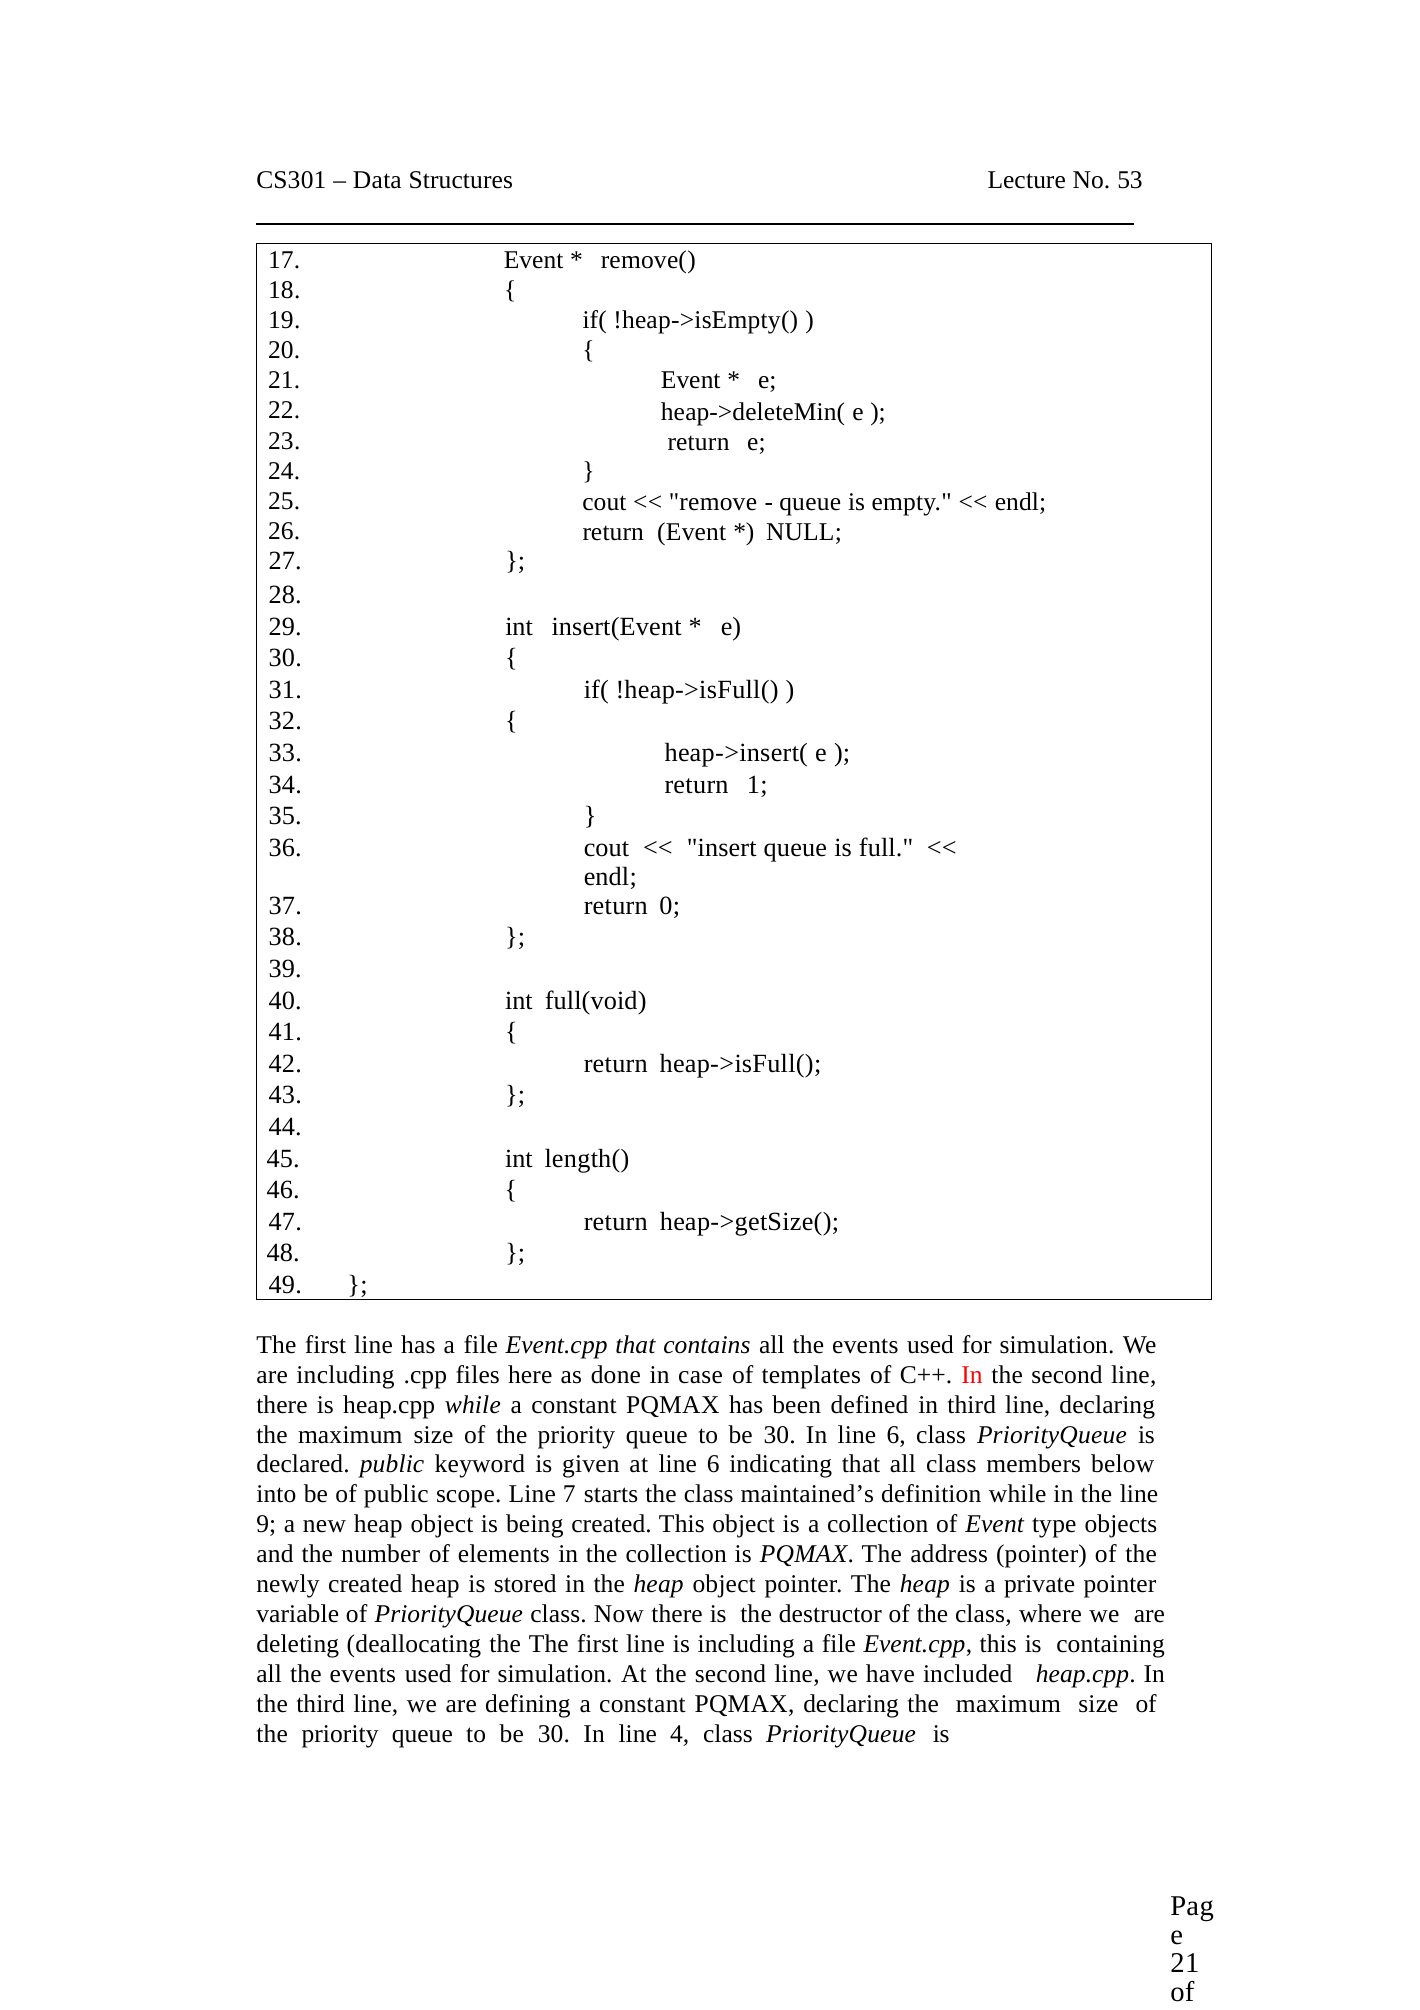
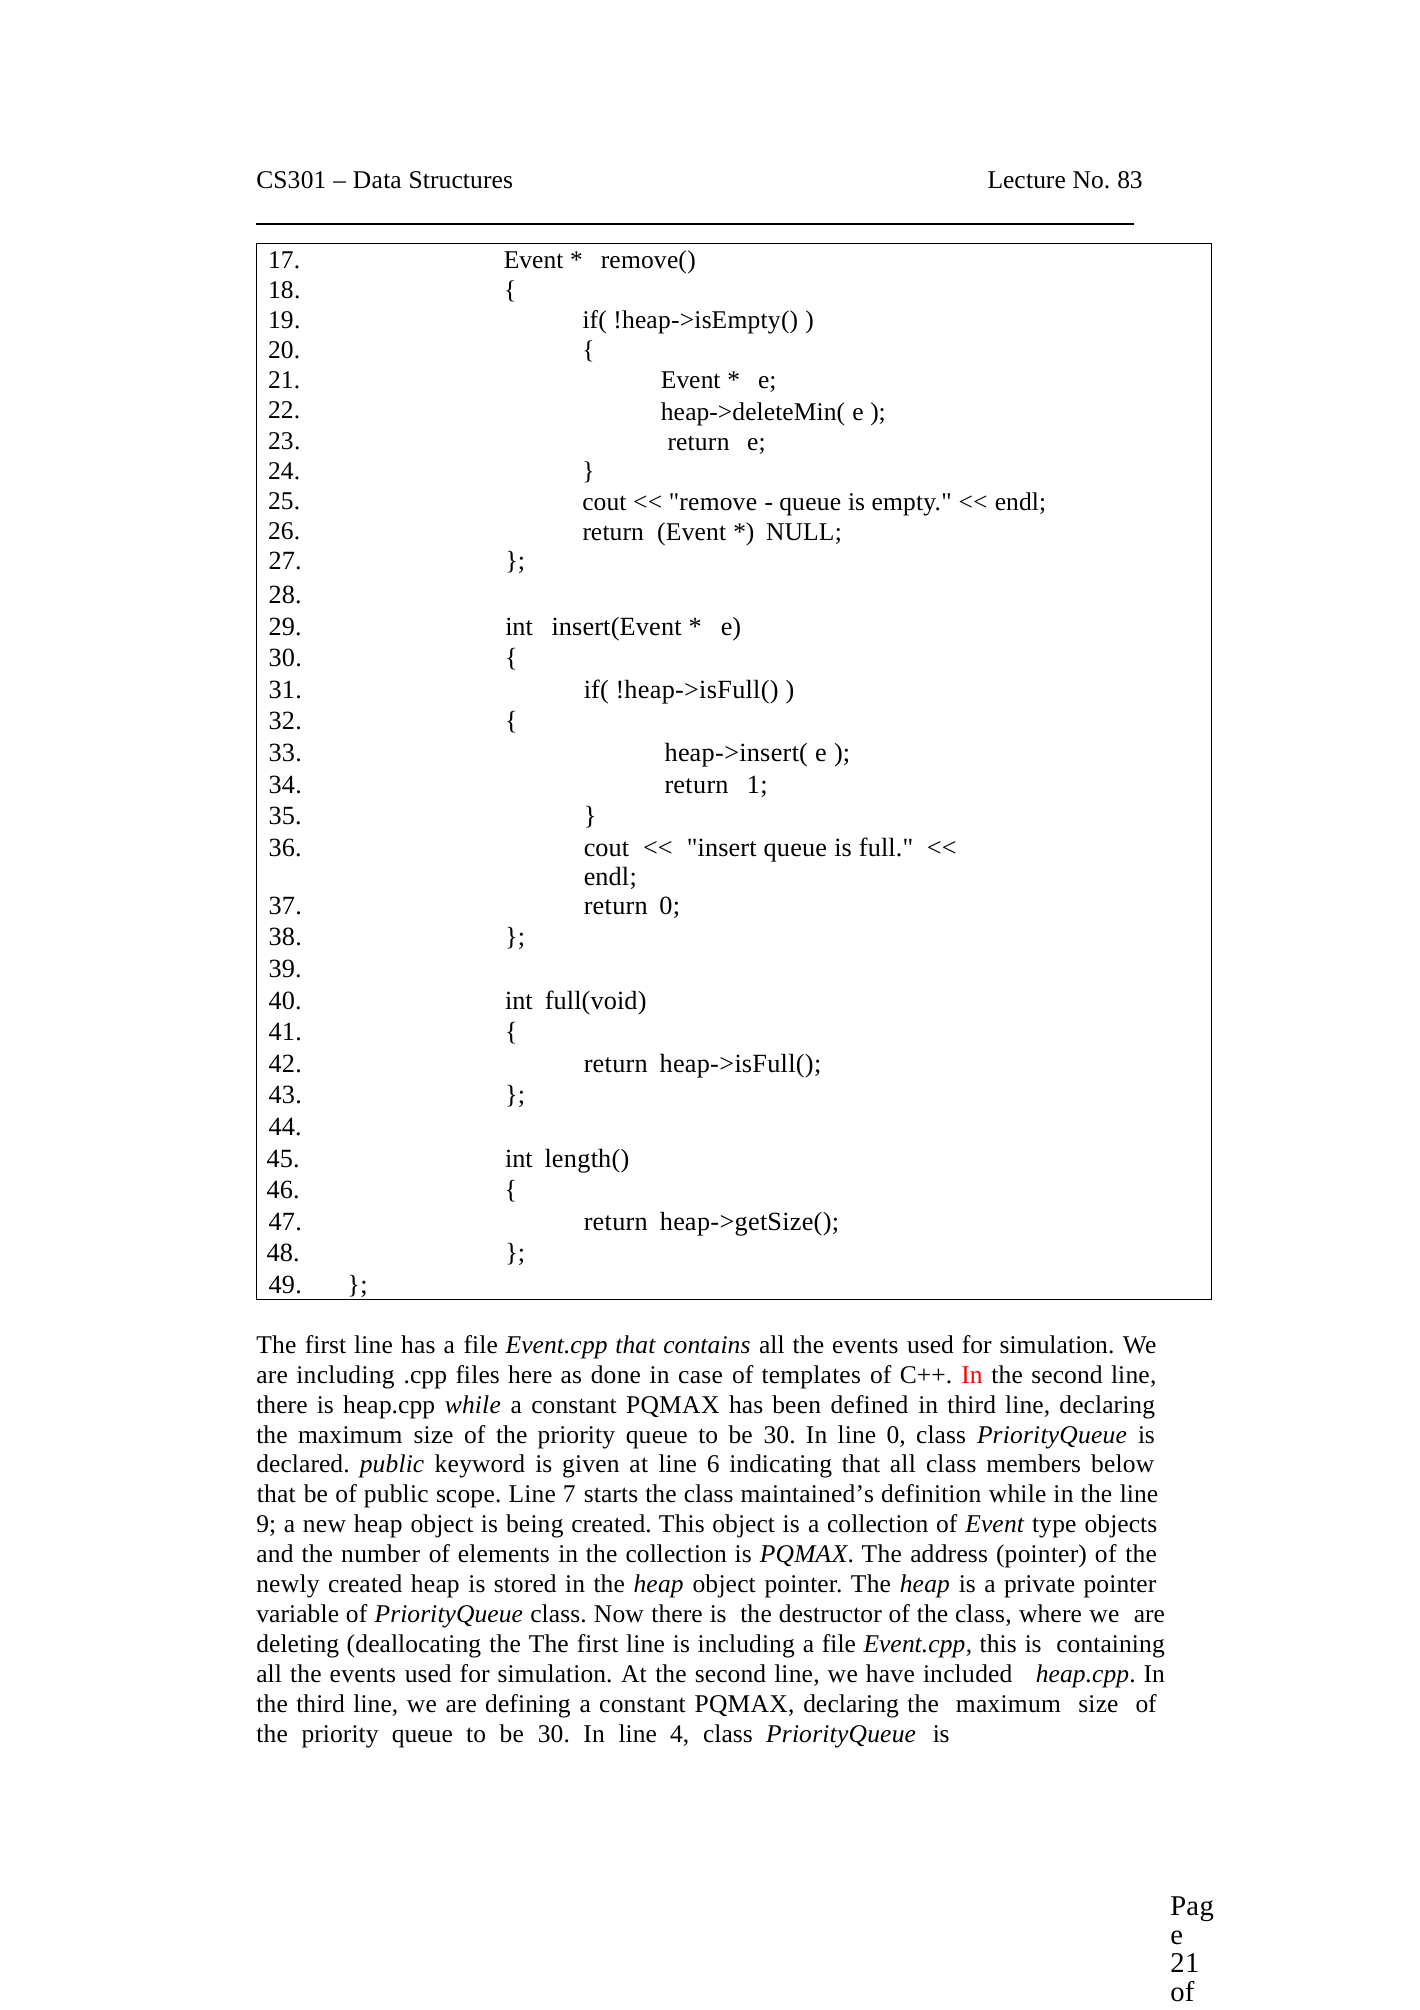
53: 53 -> 83
In line 6: 6 -> 0
into at (276, 1494): into -> that
